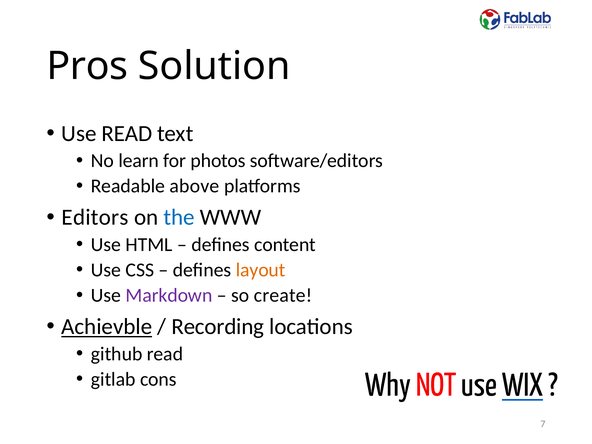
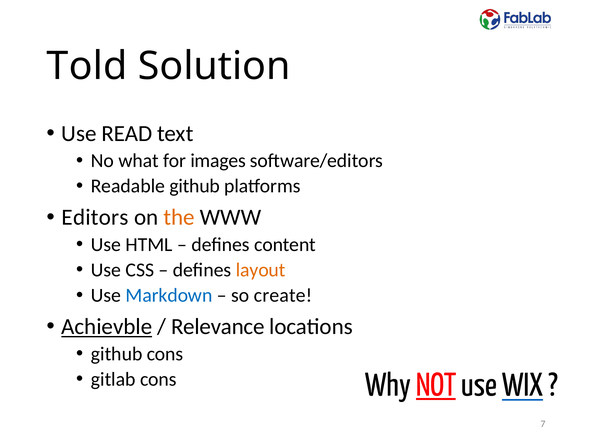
Pros: Pros -> Told
learn: learn -> what
photos: photos -> images
Readable above: above -> github
the colour: blue -> orange
Markdown colour: purple -> blue
Recording: Recording -> Relevance
github read: read -> cons
NOT underline: none -> present
